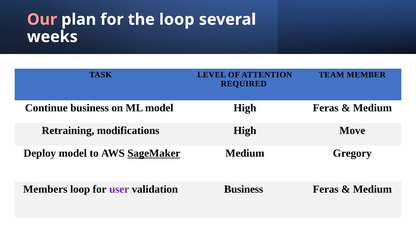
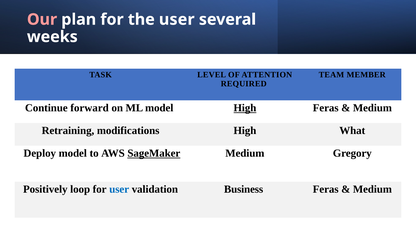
the loop: loop -> user
Continue business: business -> forward
High at (245, 108) underline: none -> present
Move: Move -> What
Members: Members -> Positively
user at (119, 189) colour: purple -> blue
